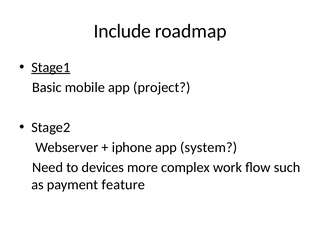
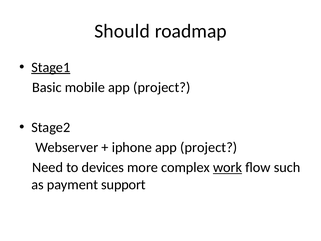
Include: Include -> Should
system at (209, 147): system -> project
work underline: none -> present
feature: feature -> support
